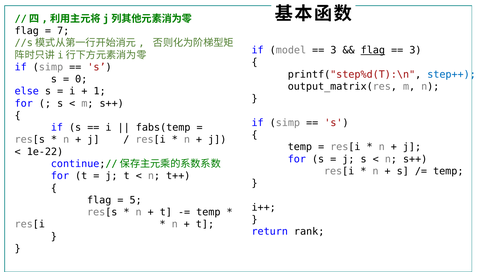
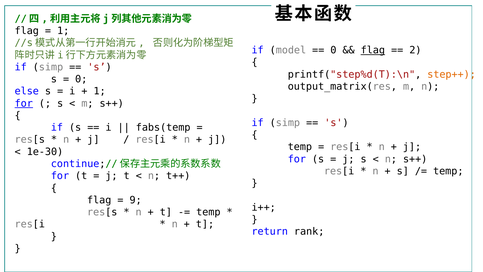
7 at (63, 31): 7 -> 1
3 at (333, 50): 3 -> 0
3 at (415, 50): 3 -> 2
step++ colour: blue -> orange
for at (24, 103) underline: none -> present
1e-22: 1e-22 -> 1e-30
5: 5 -> 9
